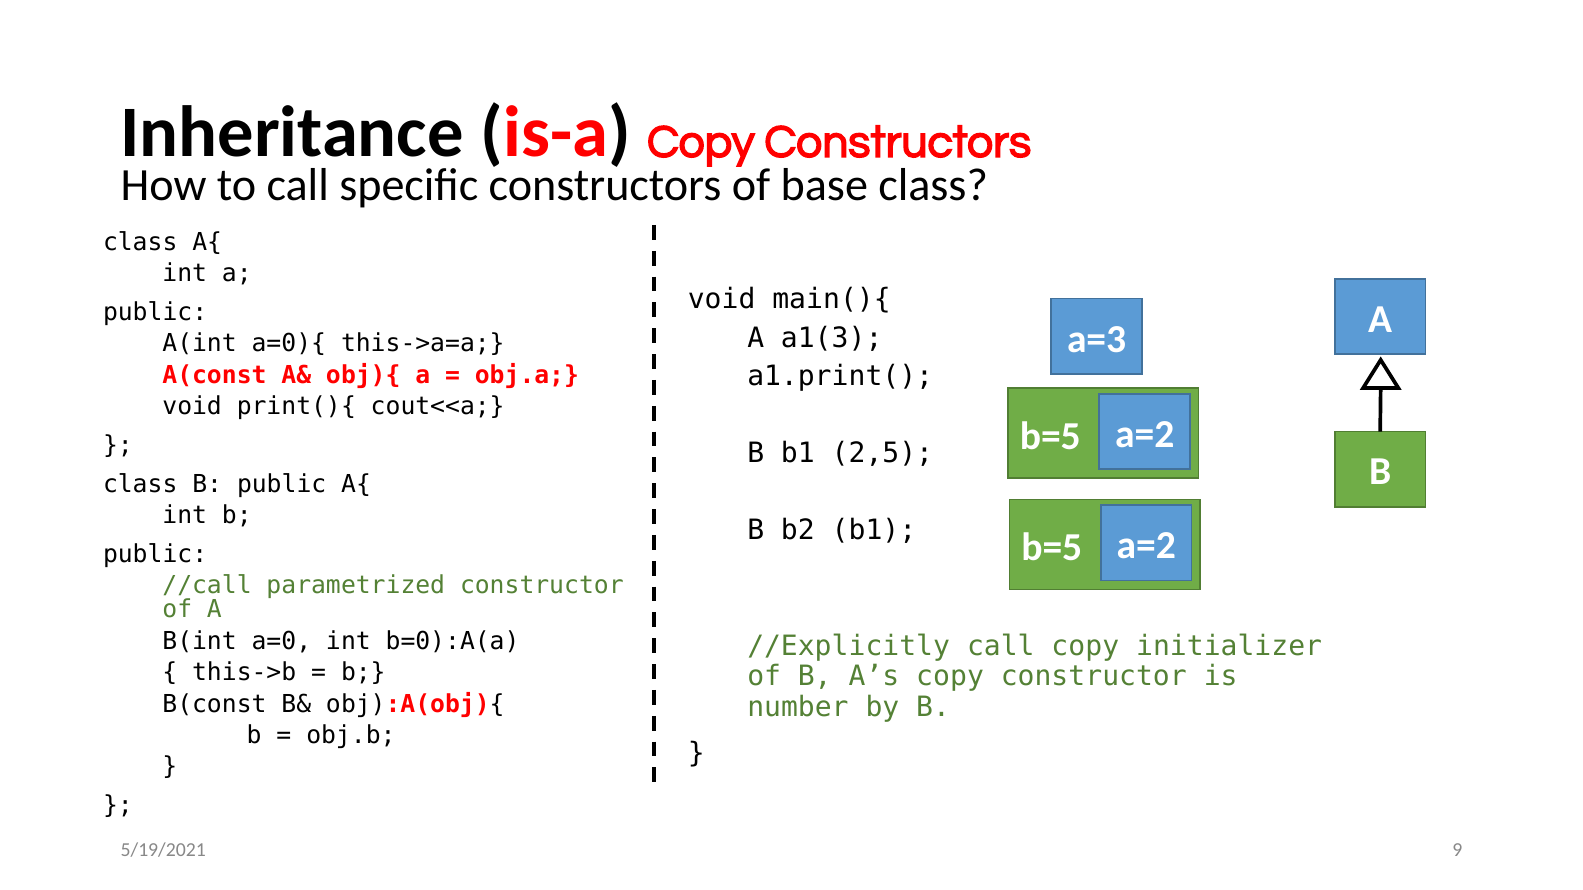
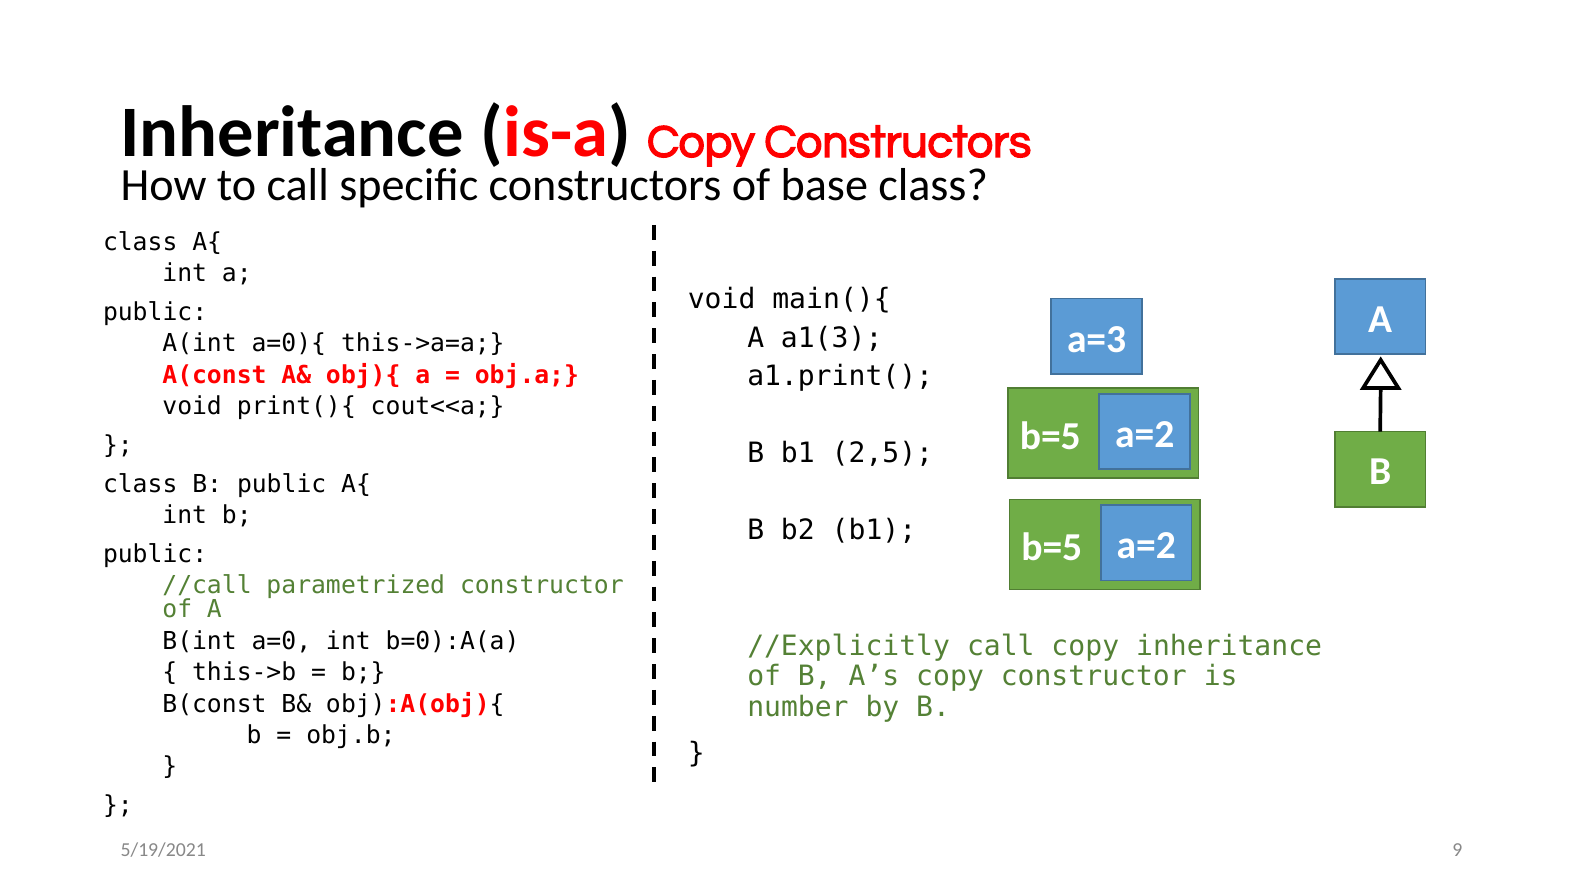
copy initializer: initializer -> inheritance
